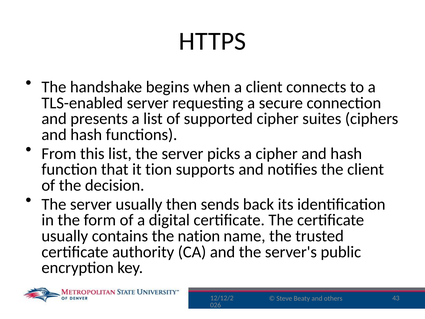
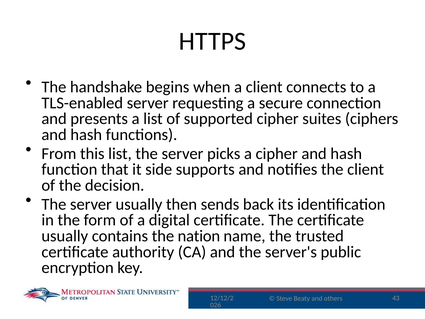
tion: tion -> side
